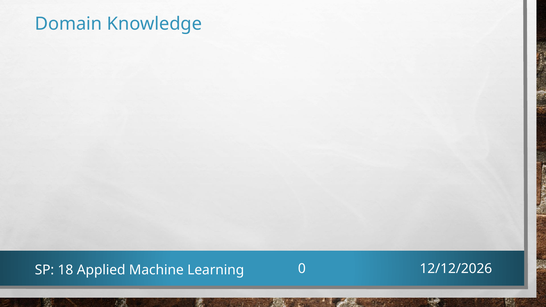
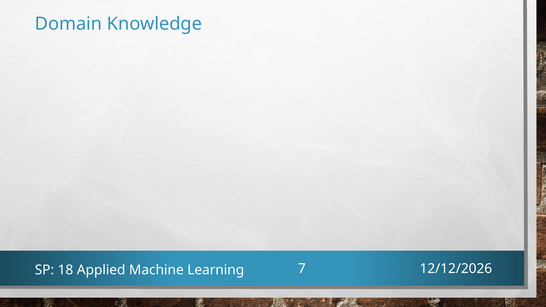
0: 0 -> 7
